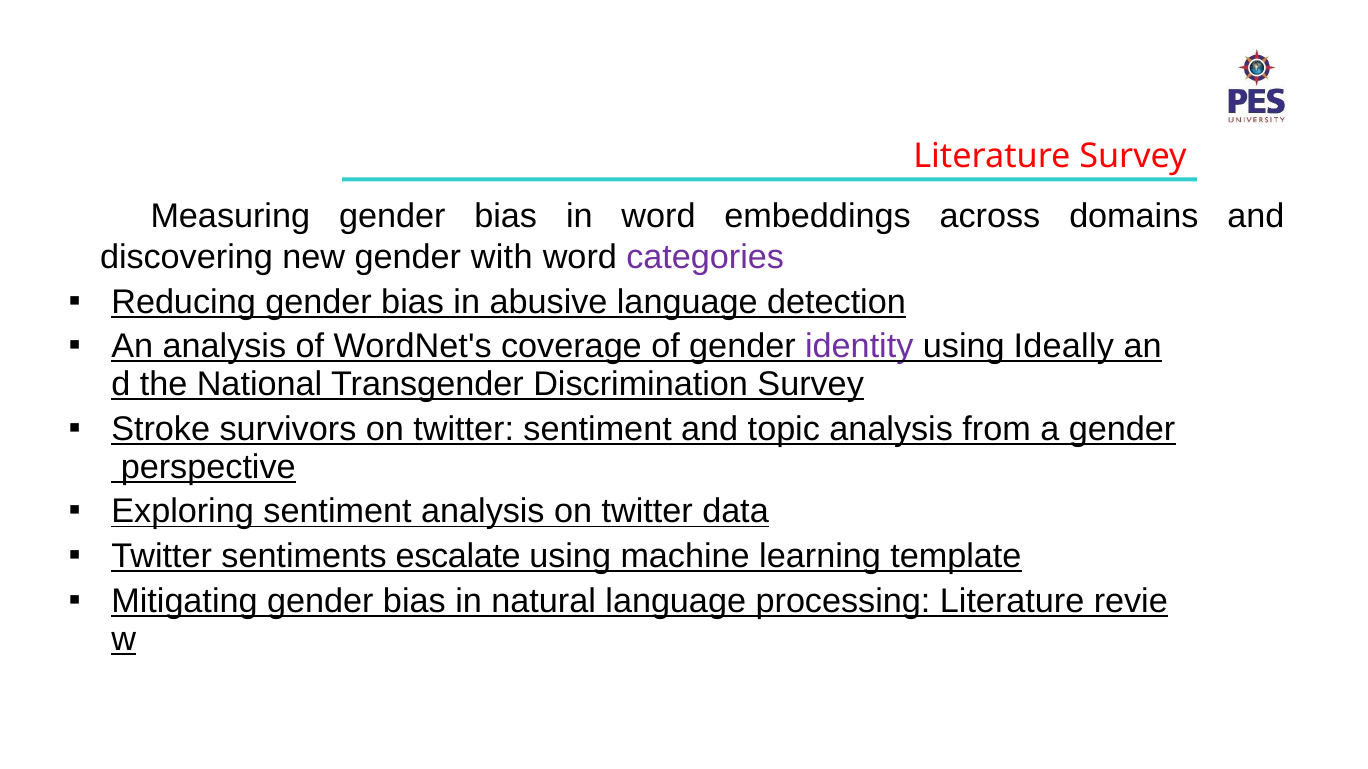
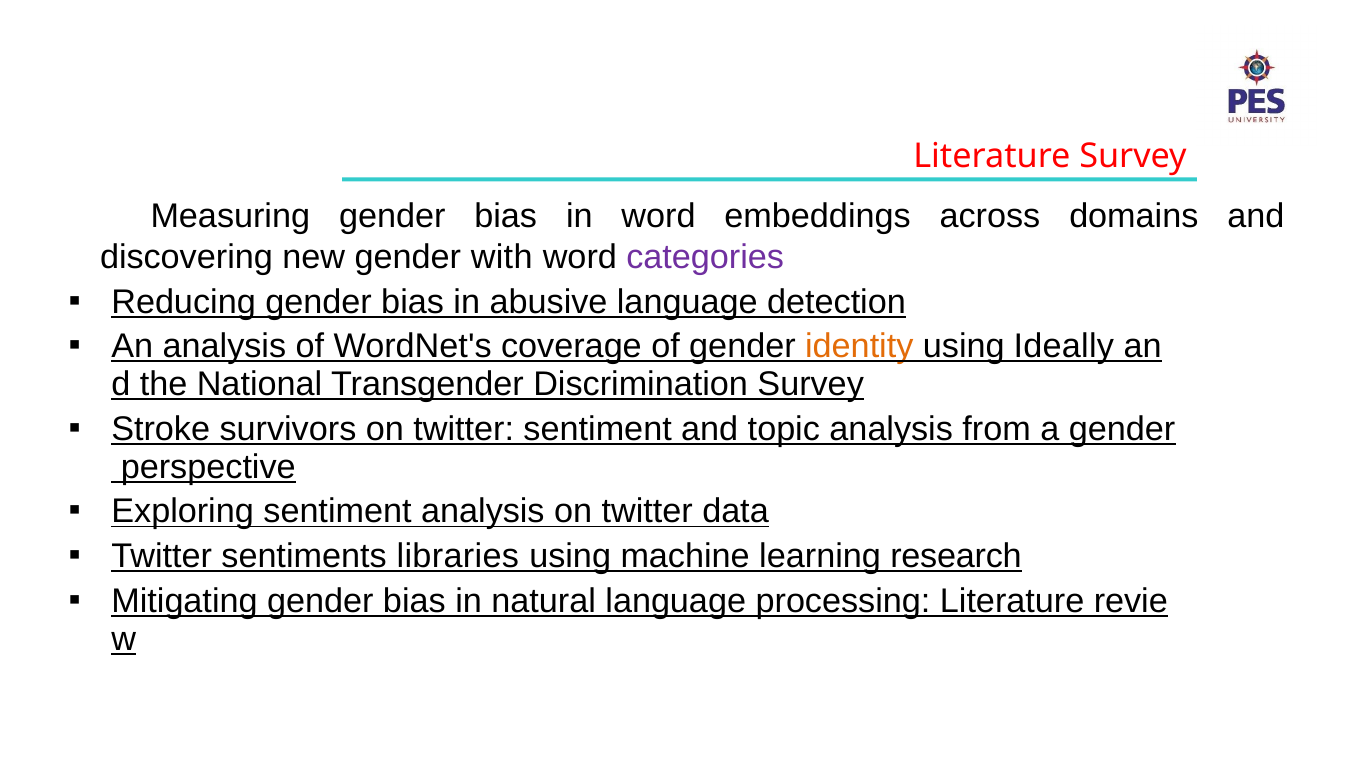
identity colour: purple -> orange
escalate: escalate -> libraries
template: template -> research
